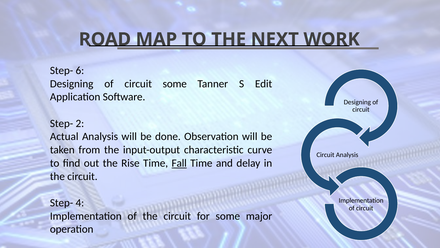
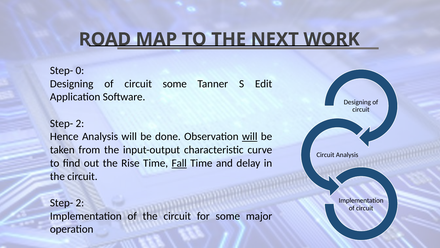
6: 6 -> 0
Actual: Actual -> Hence
will at (250, 136) underline: none -> present
4 at (80, 202): 4 -> 2
